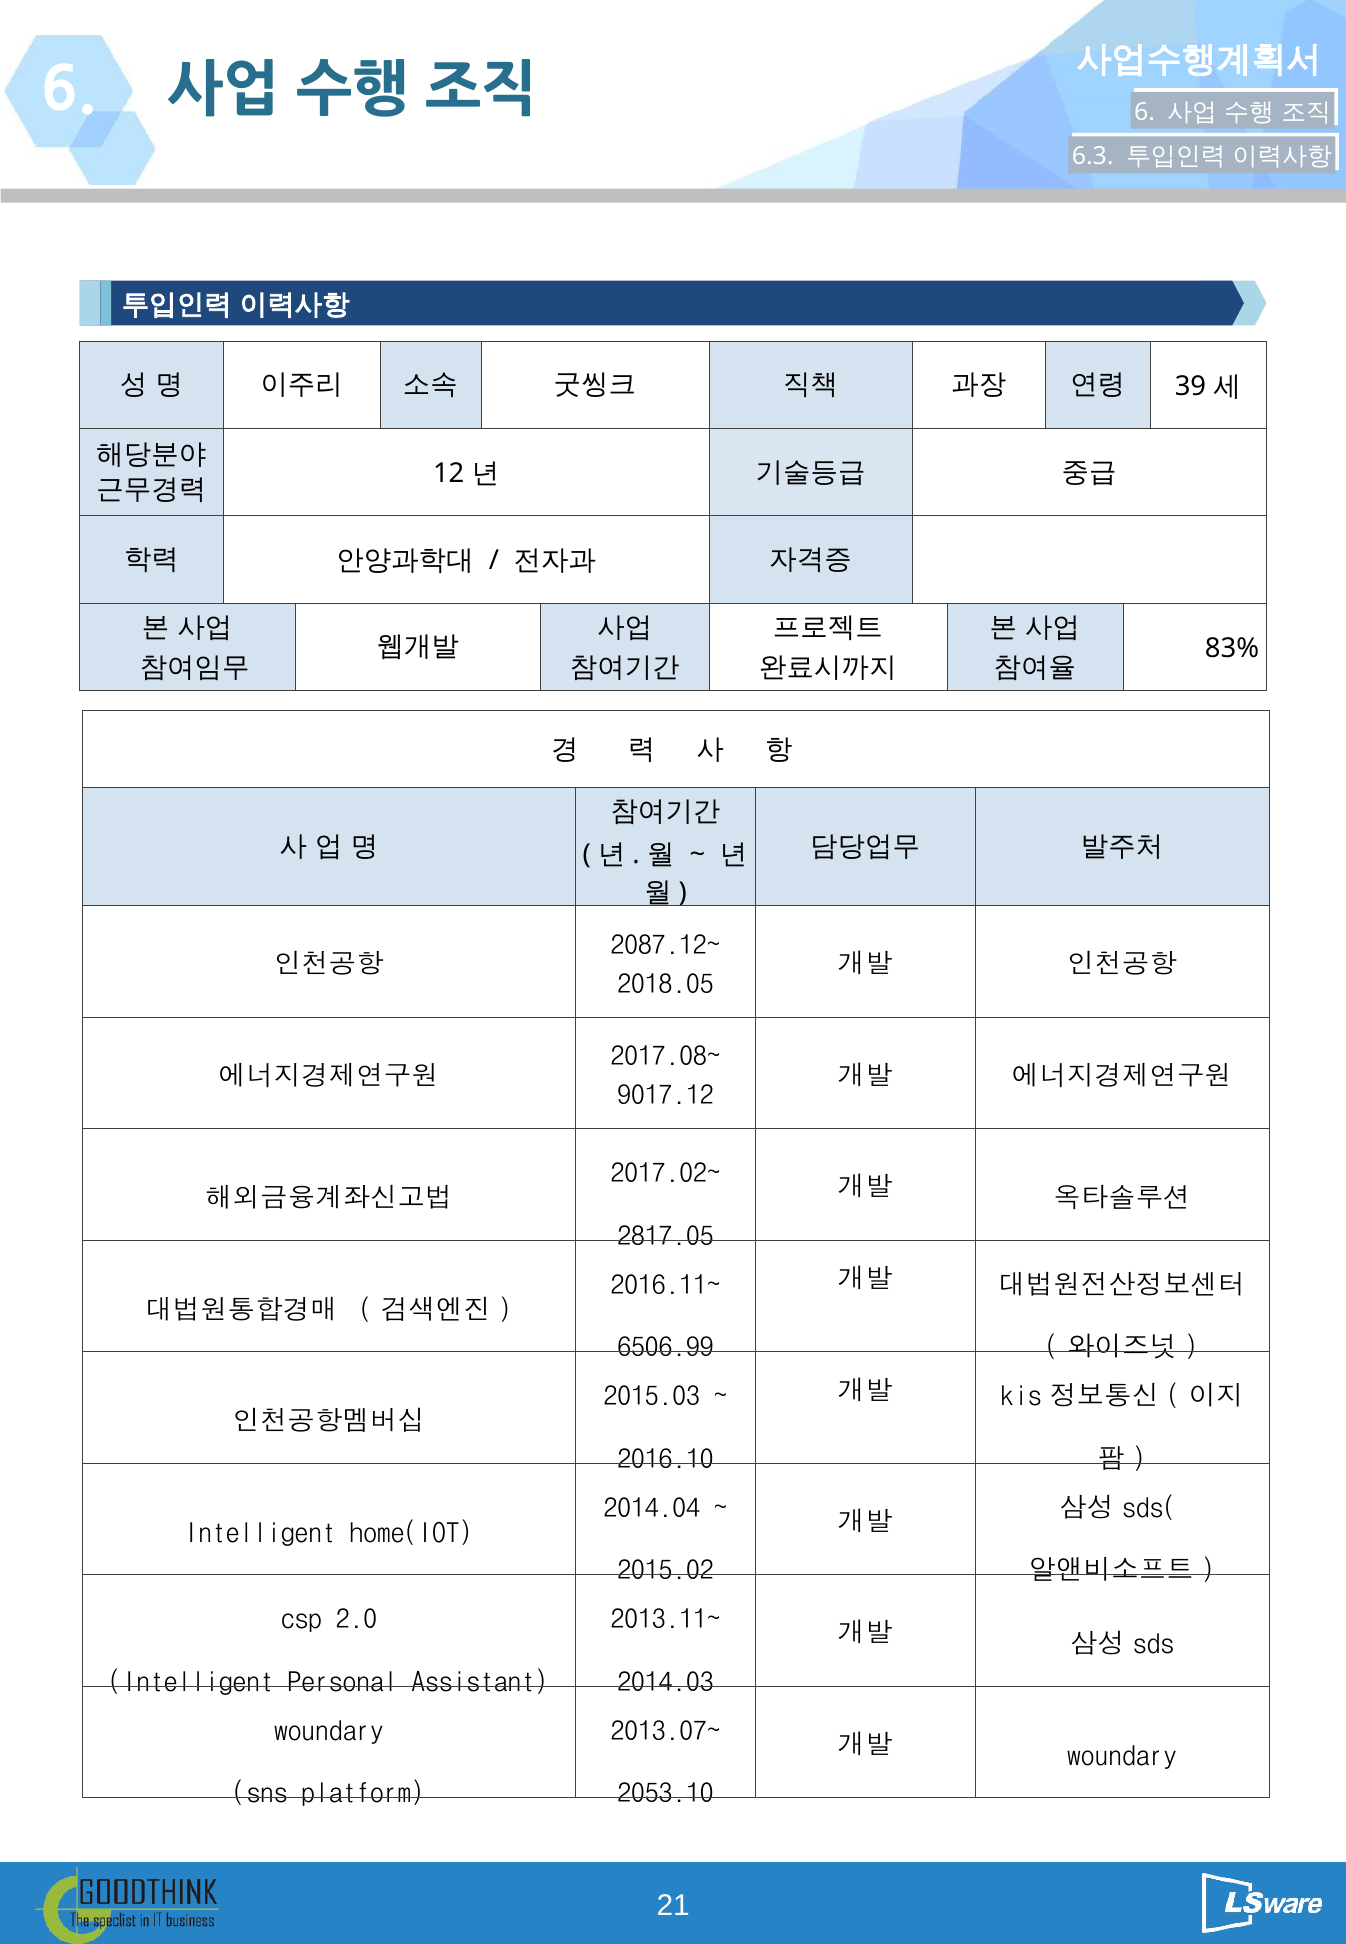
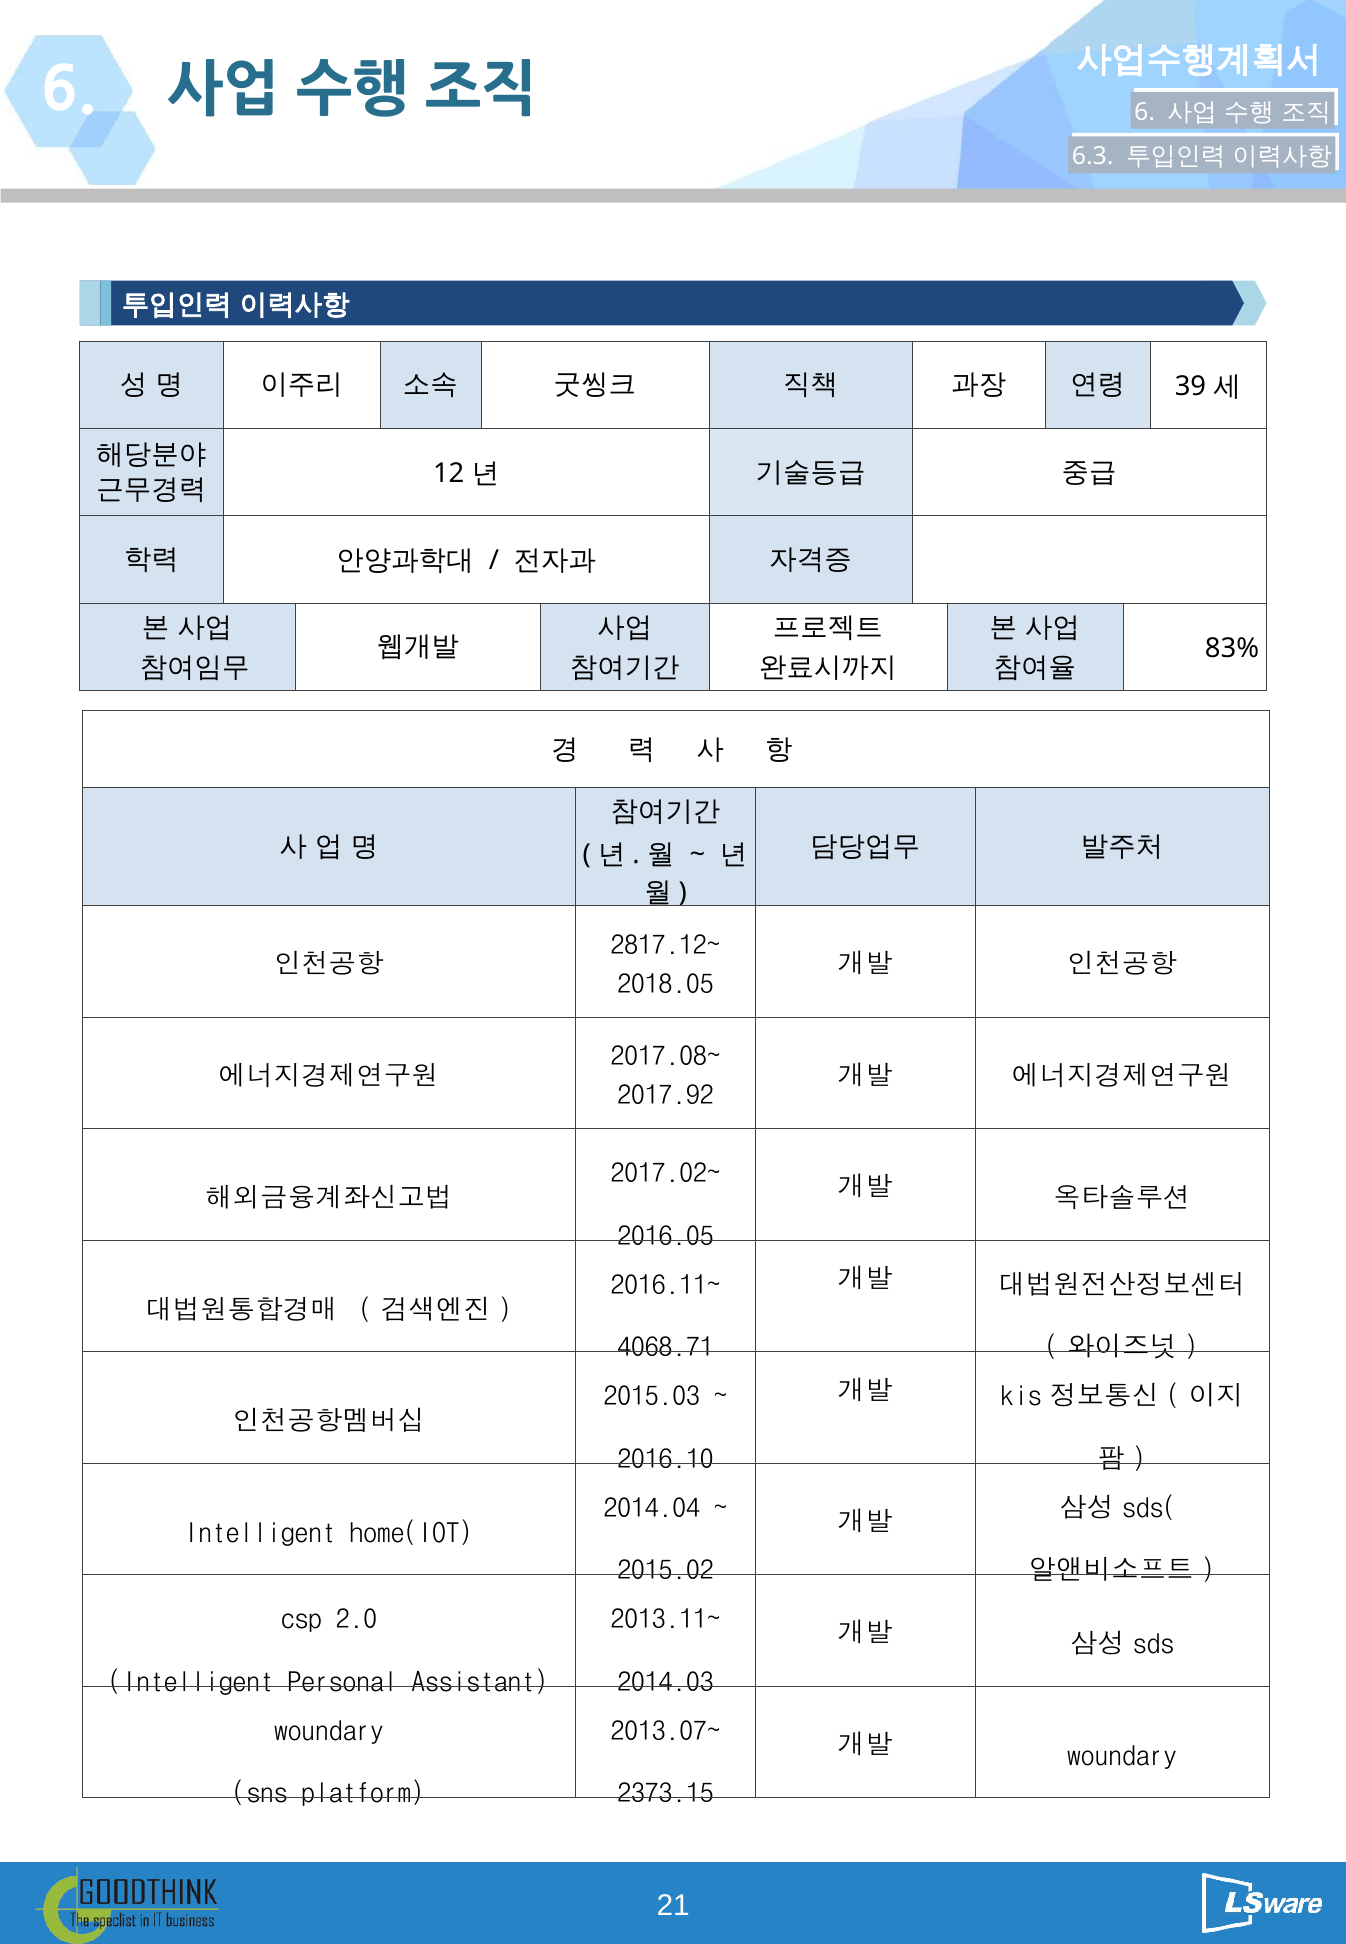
2087.12~: 2087.12~ -> 2817.12~
9017.12: 9017.12 -> 2017.92
2817.05: 2817.05 -> 2016.05
6506.99: 6506.99 -> 4068.71
2053.10: 2053.10 -> 2373.15
